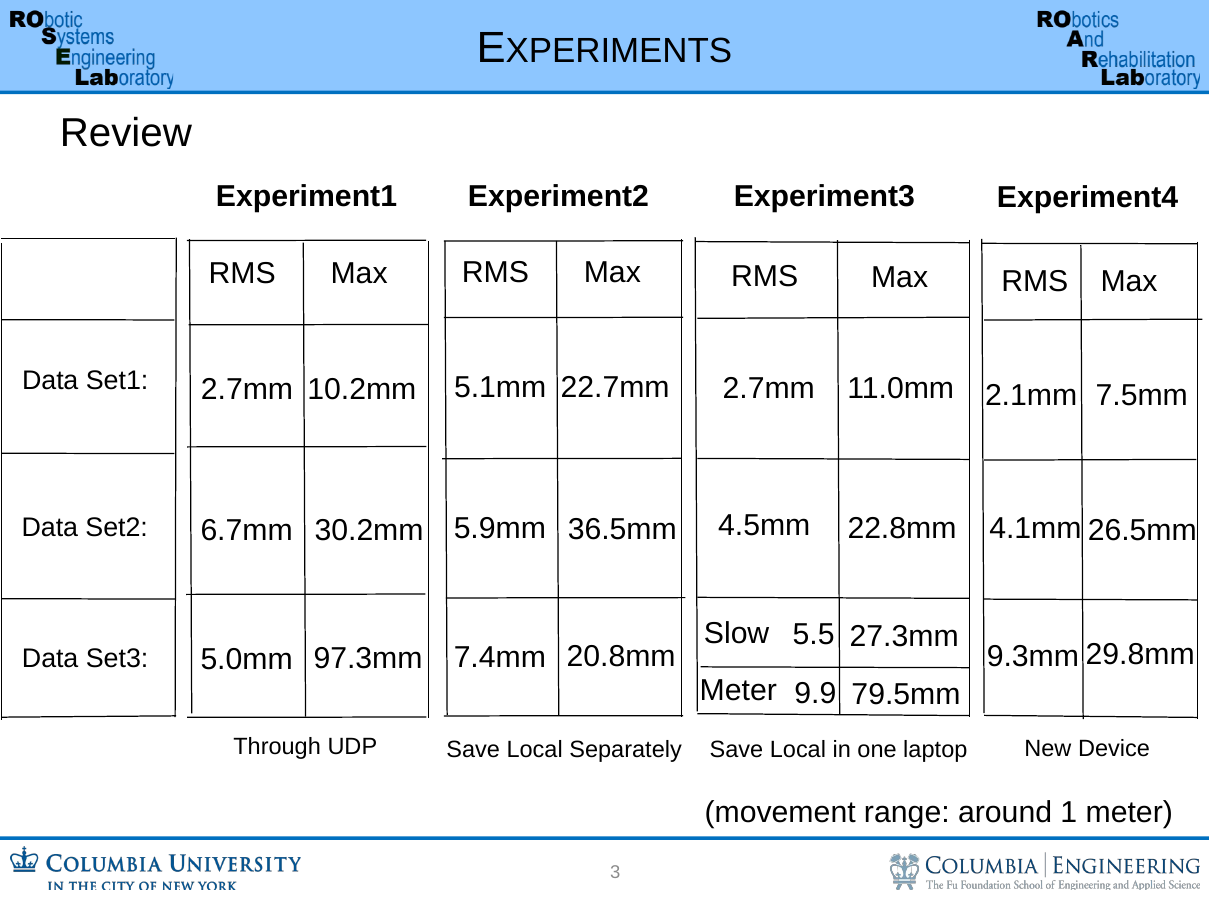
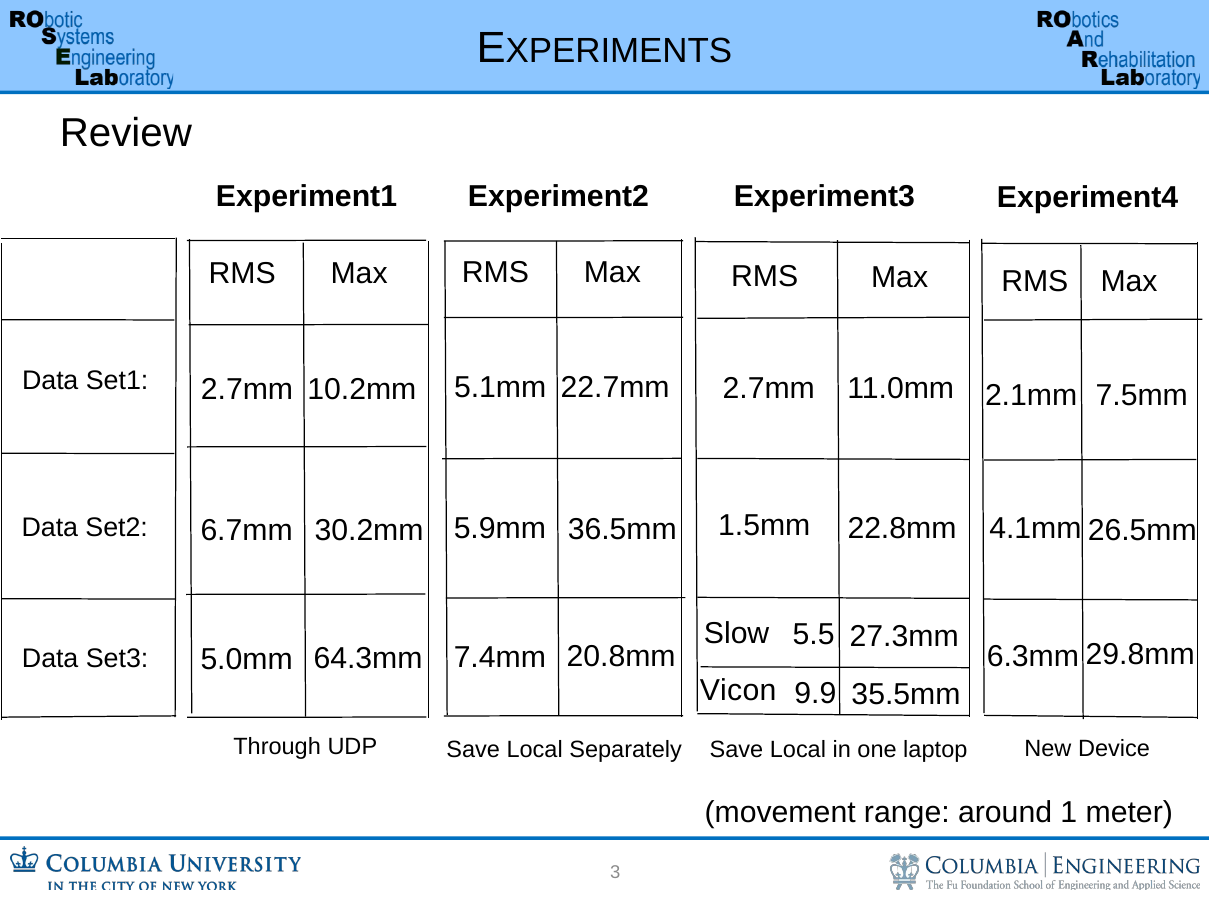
4.5mm: 4.5mm -> 1.5mm
9.3mm: 9.3mm -> 6.3mm
97.3mm: 97.3mm -> 64.3mm
Meter at (738, 690): Meter -> Vicon
79.5mm: 79.5mm -> 35.5mm
